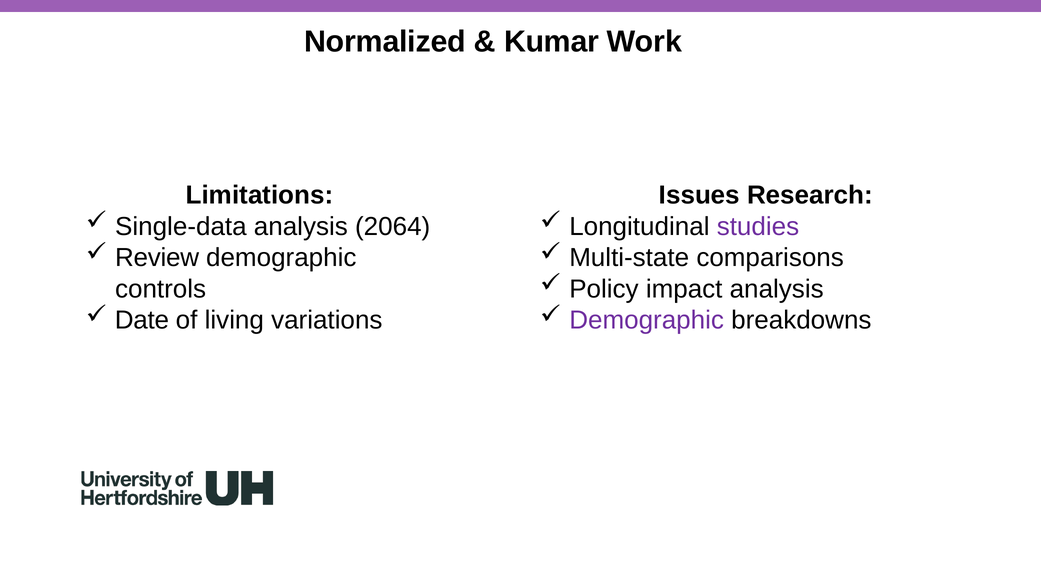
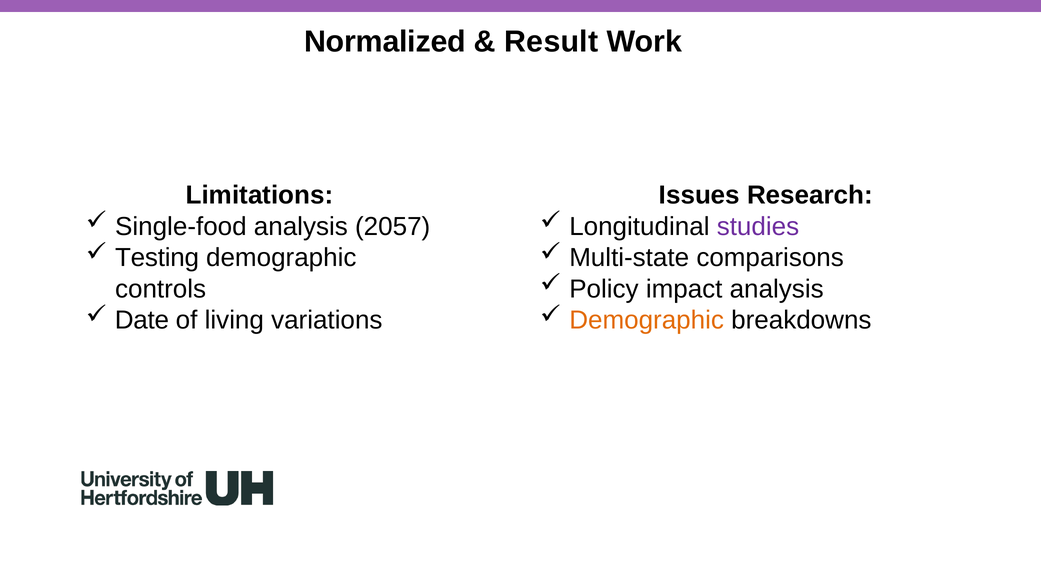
Kumar: Kumar -> Result
Single-data: Single-data -> Single-food
2064: 2064 -> 2057
Review: Review -> Testing
Demographic at (647, 320) colour: purple -> orange
